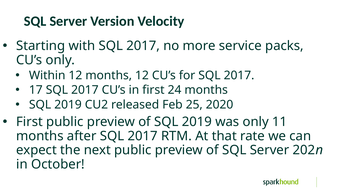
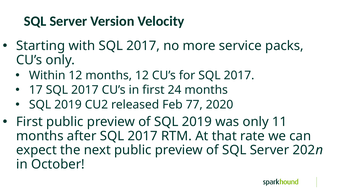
25: 25 -> 77
